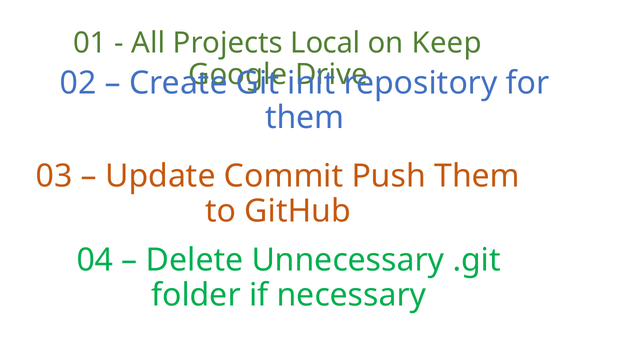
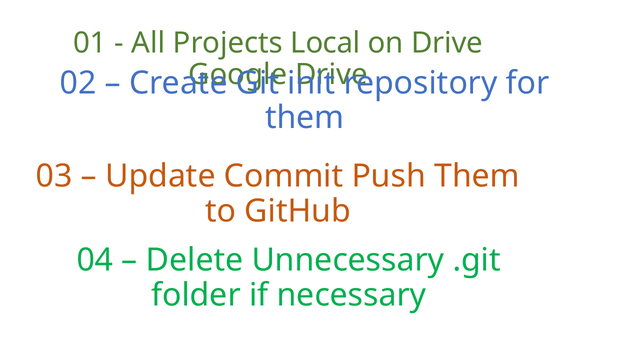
on Keep: Keep -> Drive
